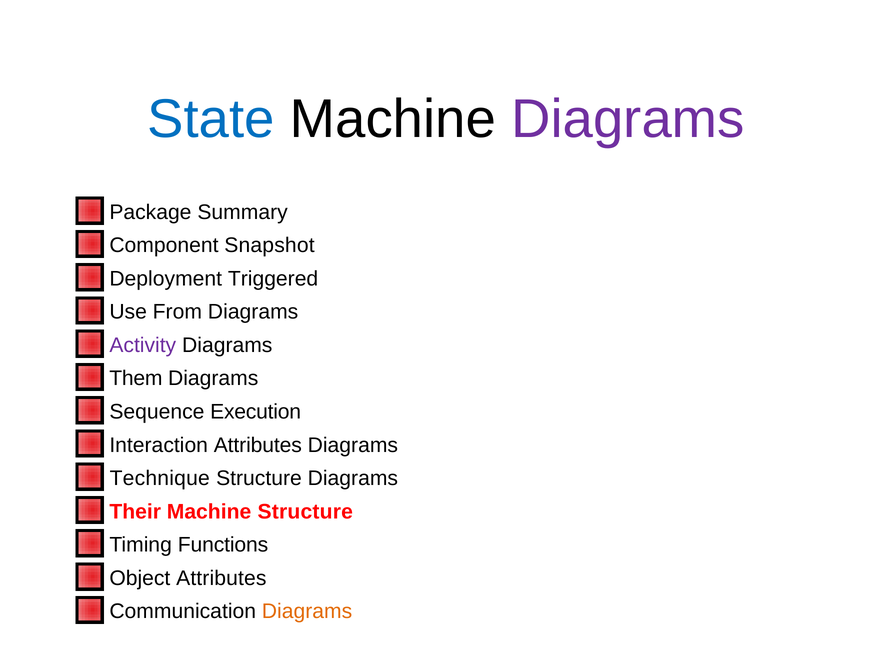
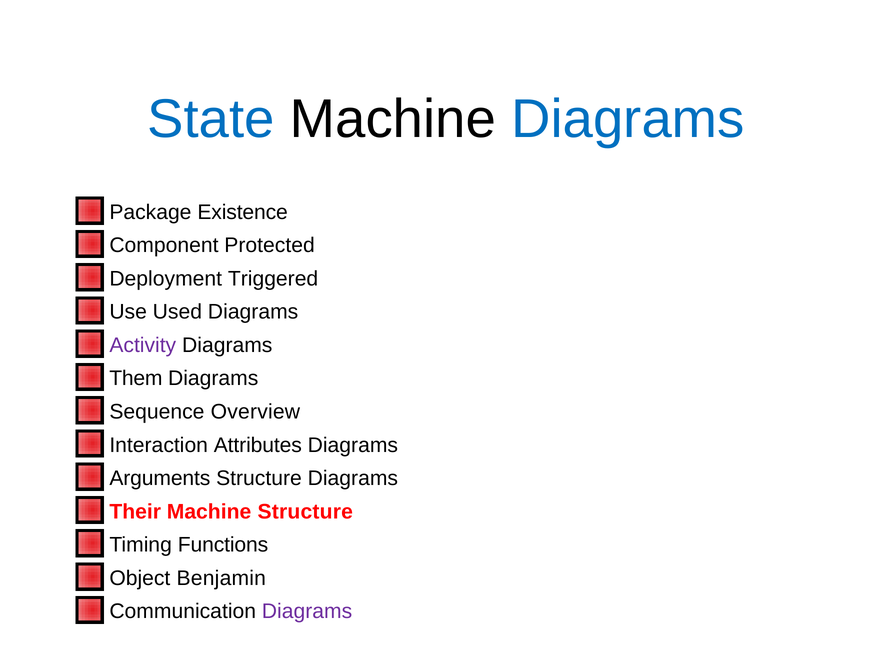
Diagrams at (628, 119) colour: purple -> blue
Summary: Summary -> Existence
Snapshot: Snapshot -> Protected
From: From -> Used
Execution: Execution -> Overview
Technique: Technique -> Arguments
Object Attributes: Attributes -> Benjamin
Diagrams at (307, 611) colour: orange -> purple
